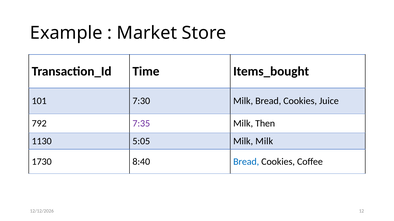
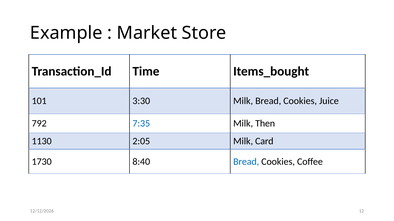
7:30: 7:30 -> 3:30
7:35 colour: purple -> blue
5:05: 5:05 -> 2:05
Milk Milk: Milk -> Card
